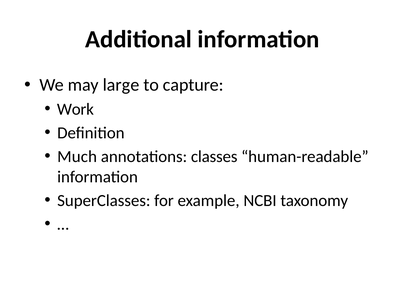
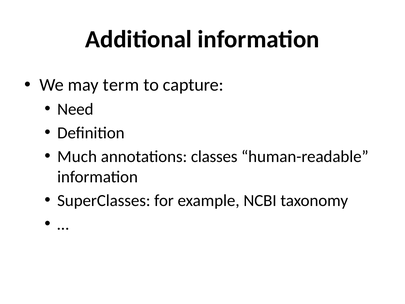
large: large -> term
Work: Work -> Need
